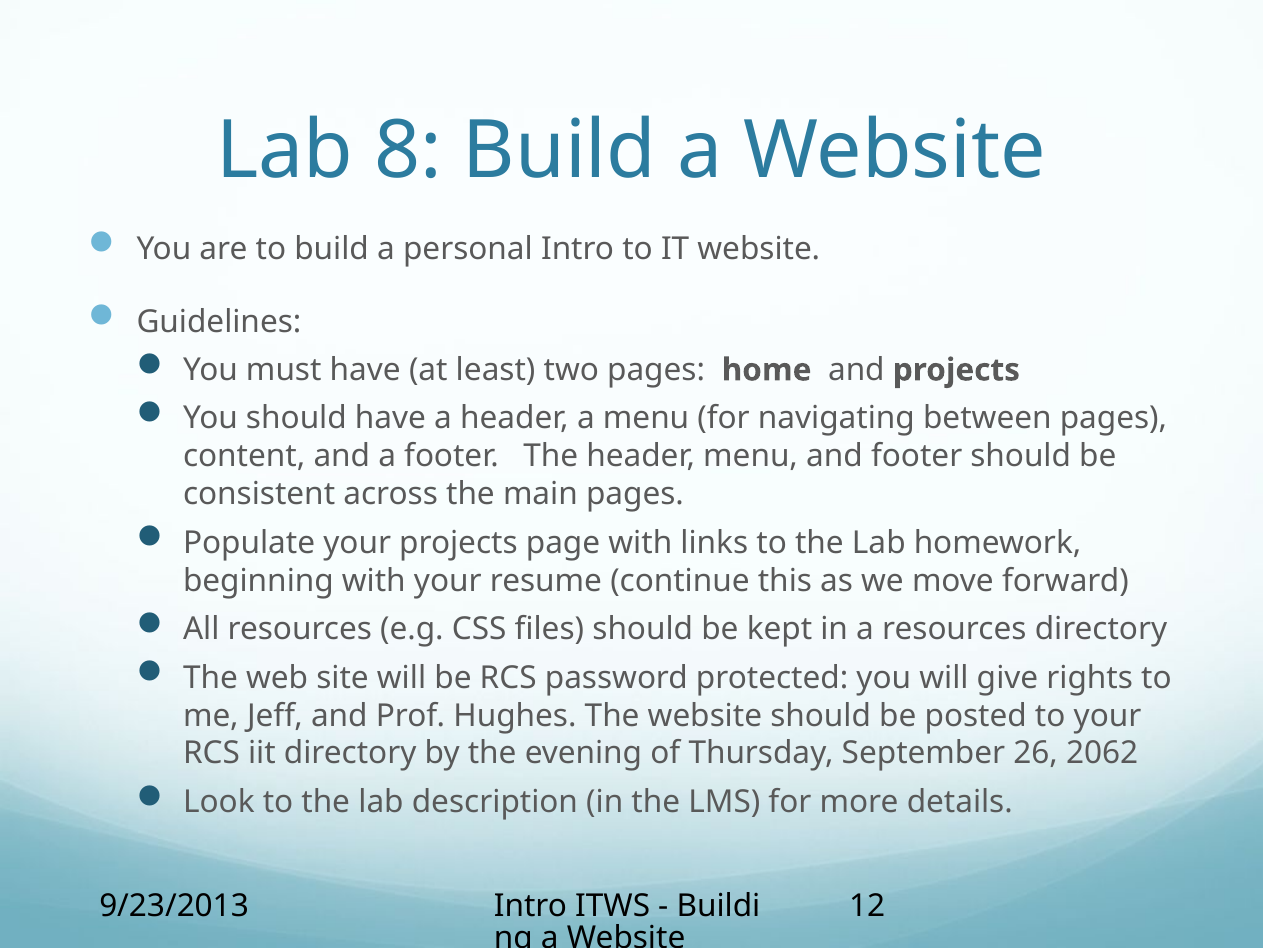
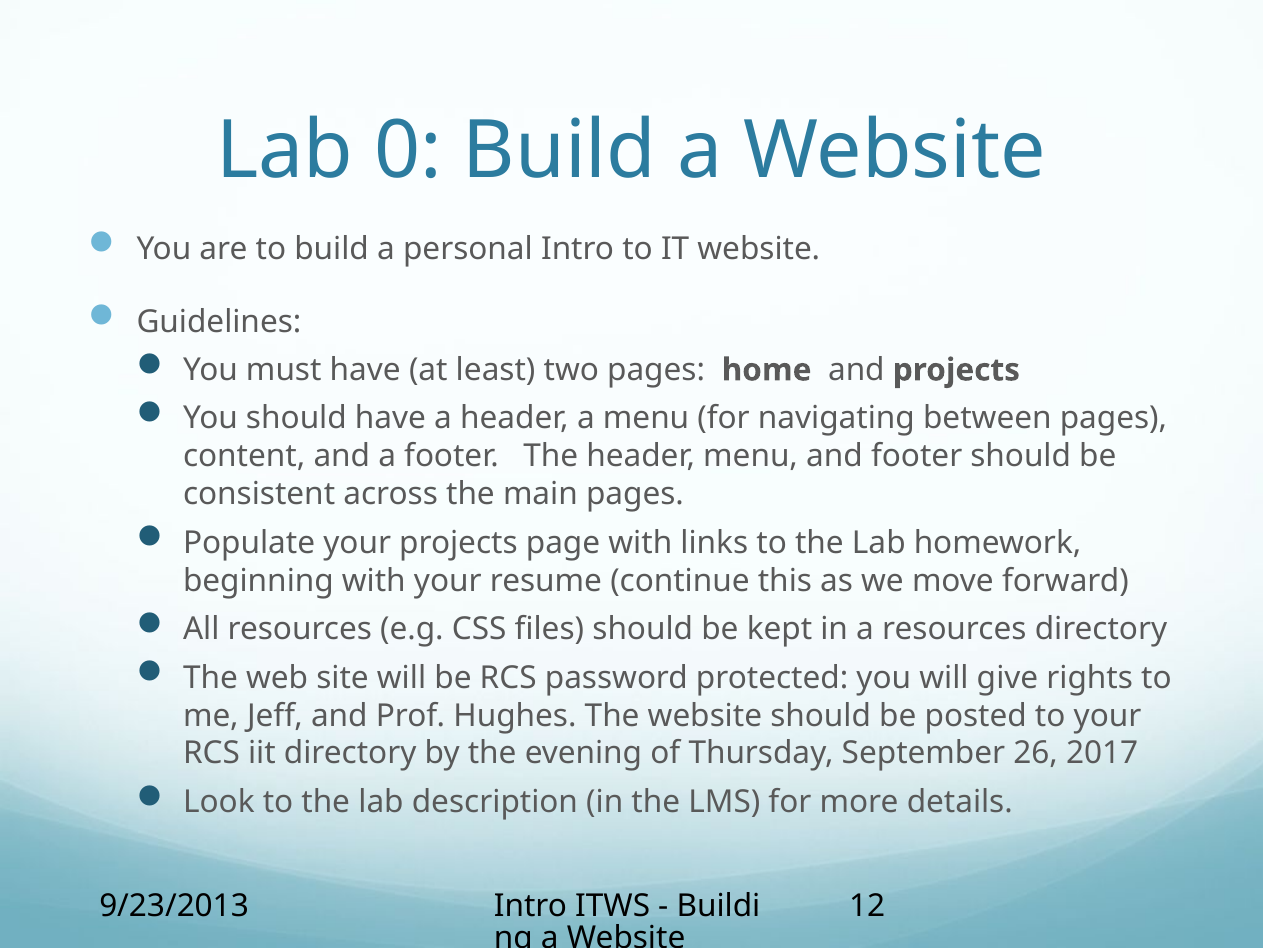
8: 8 -> 0
2062: 2062 -> 2017
